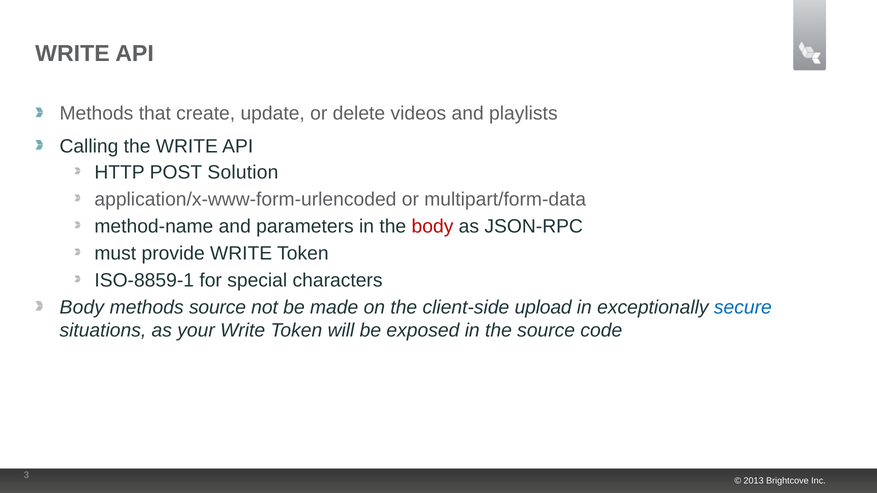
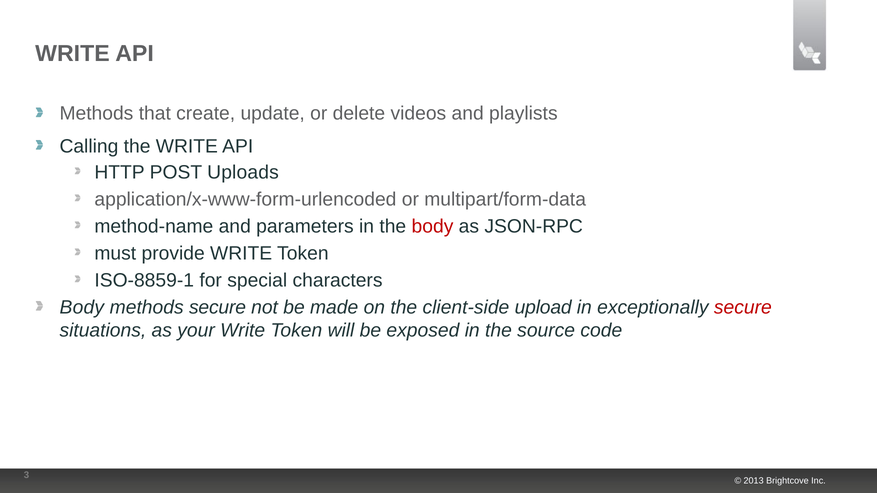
Solution: Solution -> Uploads
methods source: source -> secure
secure at (743, 307) colour: blue -> red
